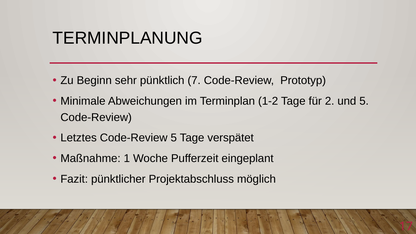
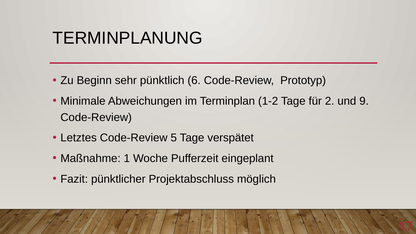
7: 7 -> 6
und 5: 5 -> 9
